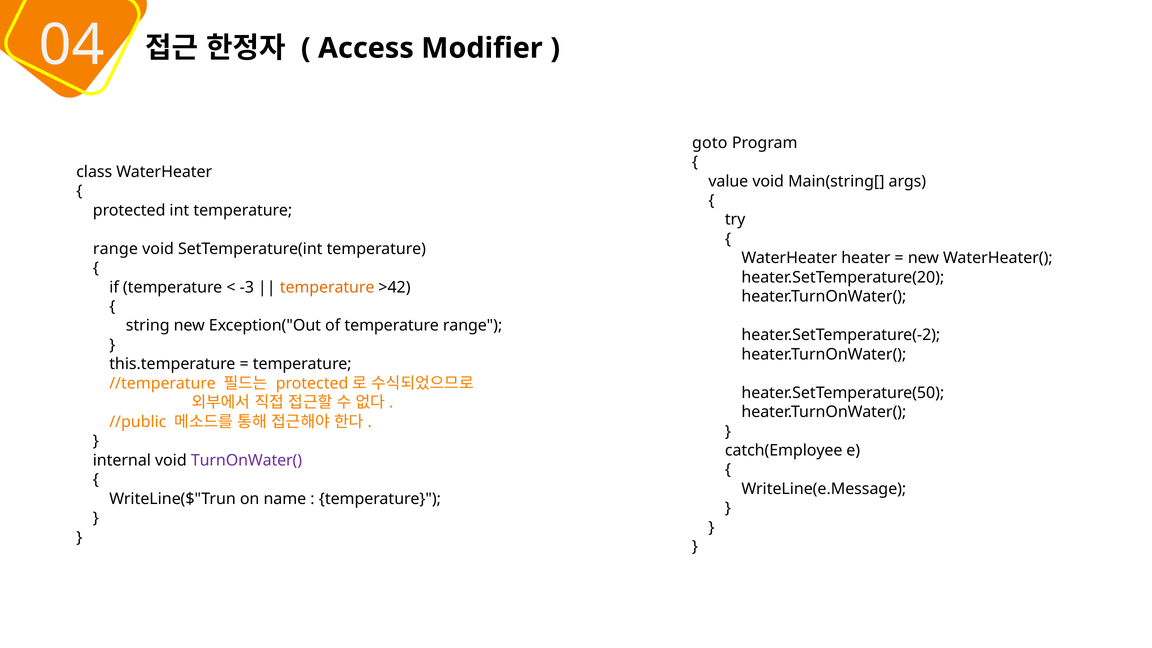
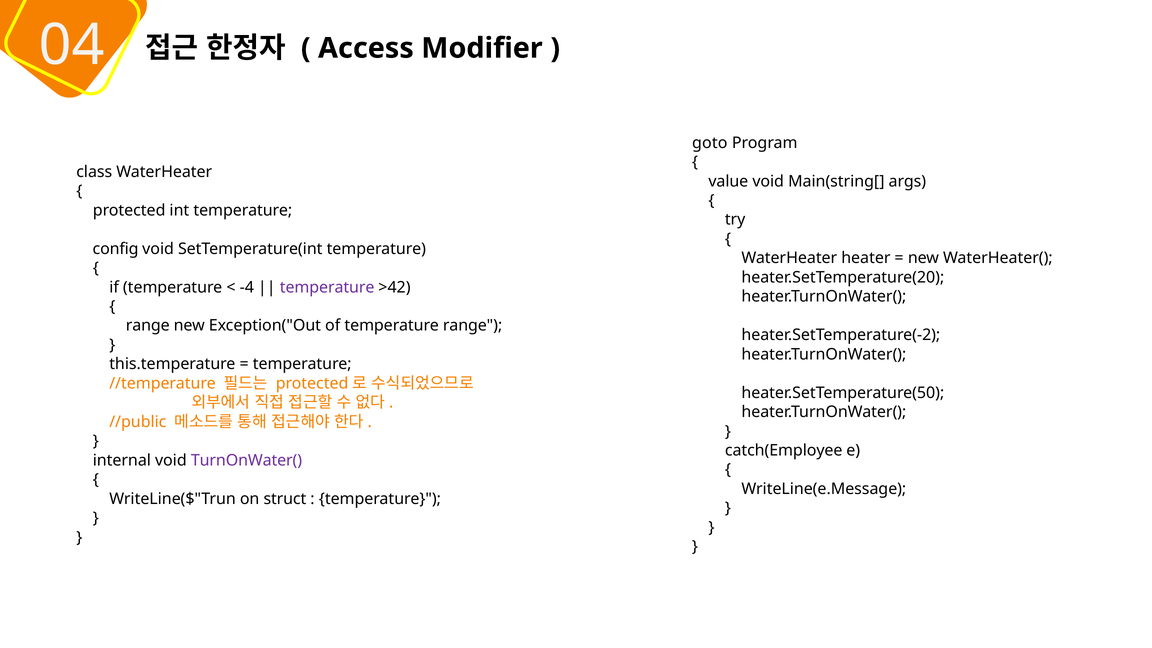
range at (115, 249): range -> config
-3: -3 -> -4
temperature at (327, 287) colour: orange -> purple
string at (148, 326): string -> range
name: name -> struct
